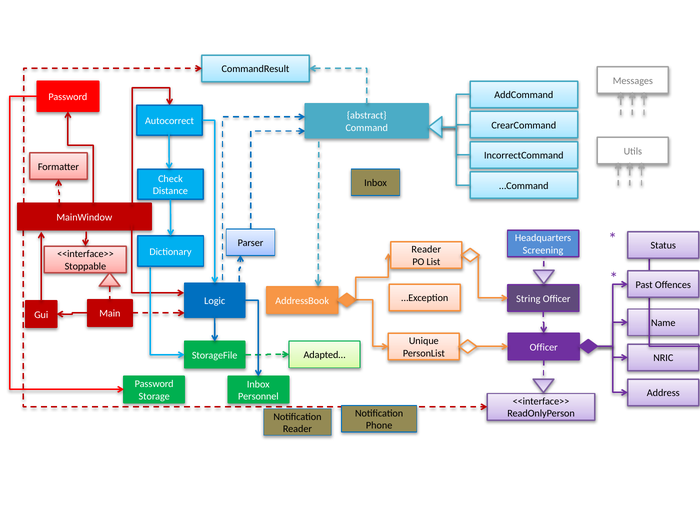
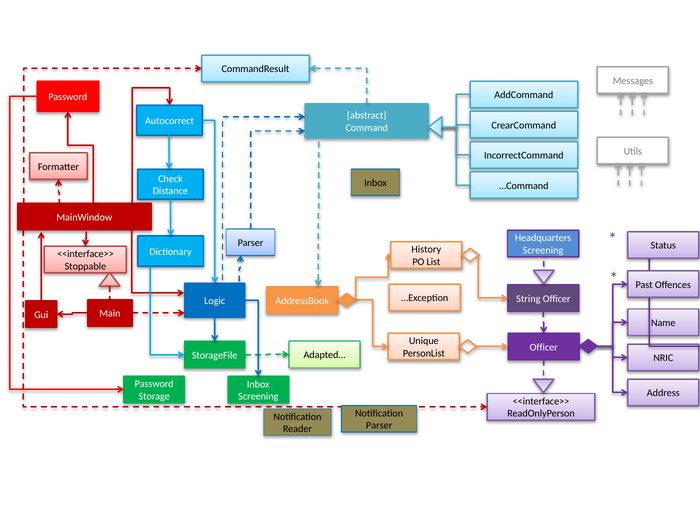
Reader at (426, 250): Reader -> History
Personnel at (258, 396): Personnel -> Screening
Phone at (379, 426): Phone -> Parser
